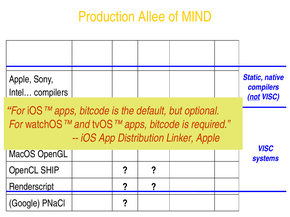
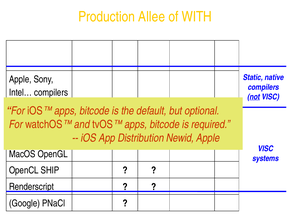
MIND: MIND -> WITH
Linker: Linker -> Newid
